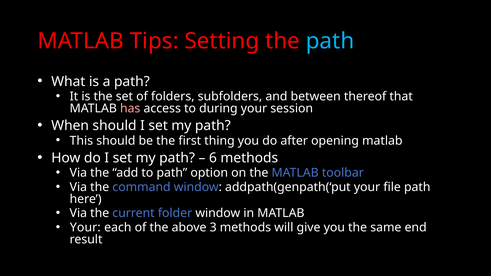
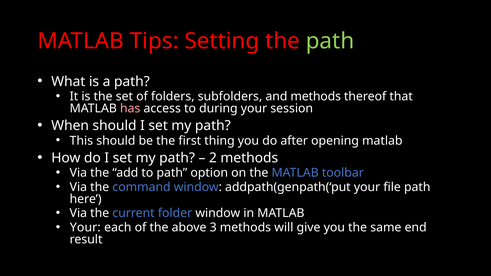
path at (330, 41) colour: light blue -> light green
and between: between -> methods
6: 6 -> 2
